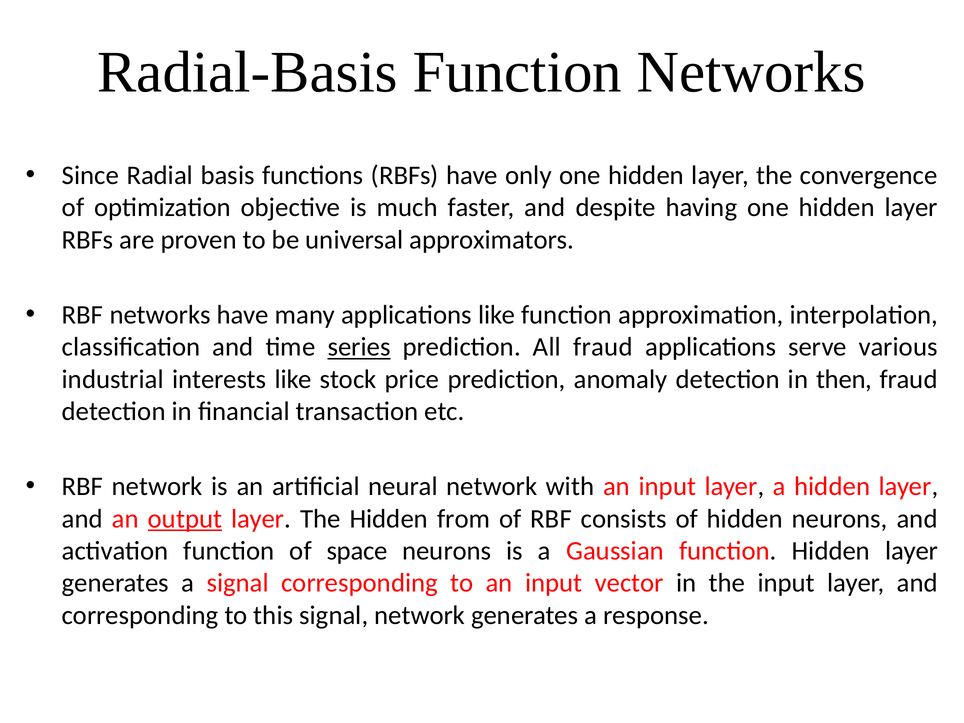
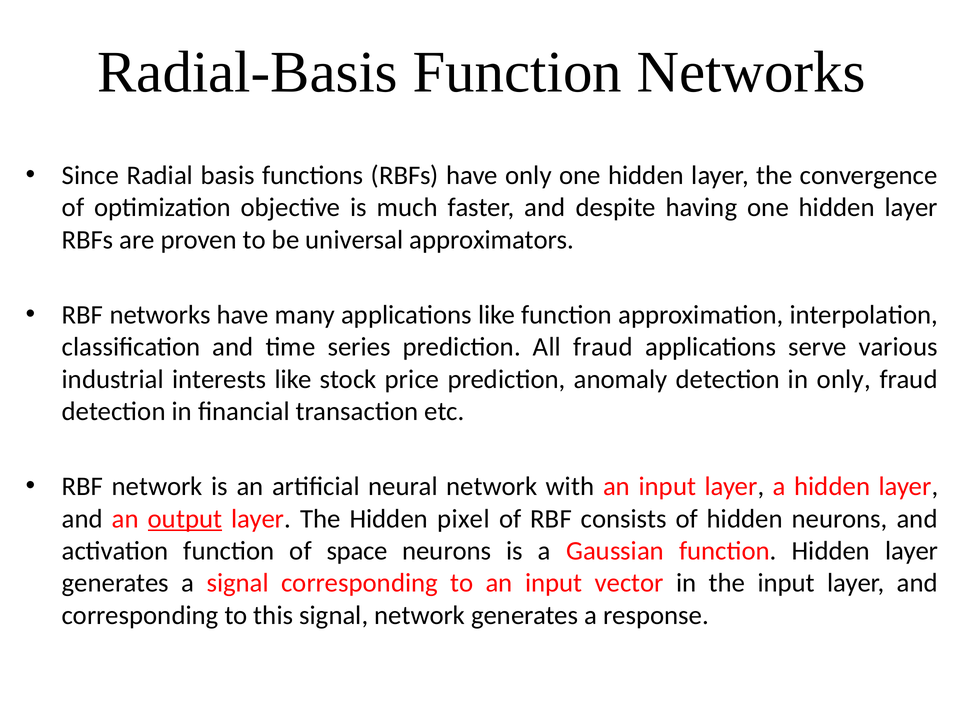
series underline: present -> none
in then: then -> only
from: from -> pixel
